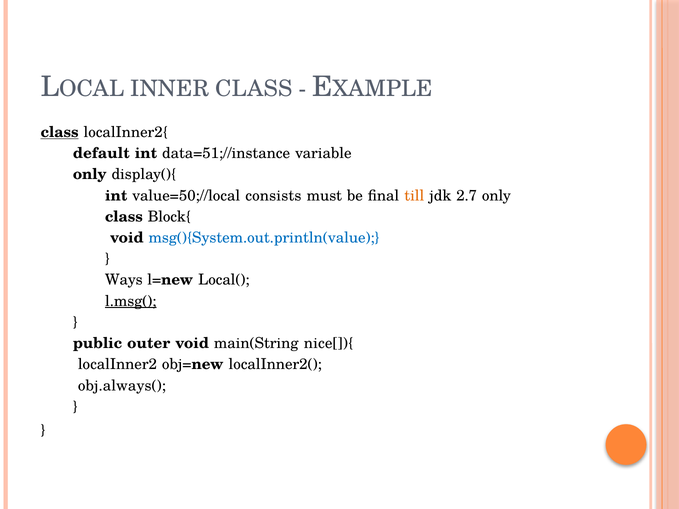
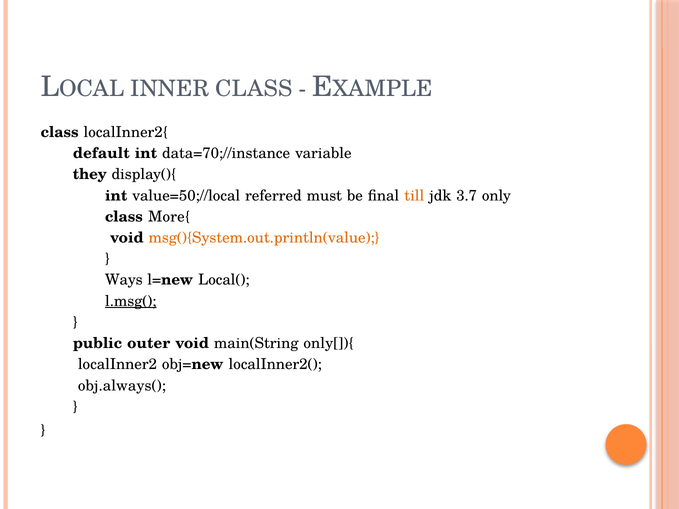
class at (60, 132) underline: present -> none
data=51;//instance: data=51;//instance -> data=70;//instance
only at (90, 175): only -> they
consists: consists -> referred
2.7: 2.7 -> 3.7
Block{: Block{ -> More{
msg(){System.out.println(value colour: blue -> orange
nice[]){: nice[]){ -> only[]){
